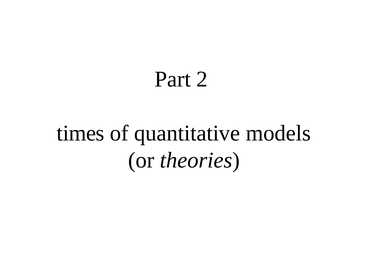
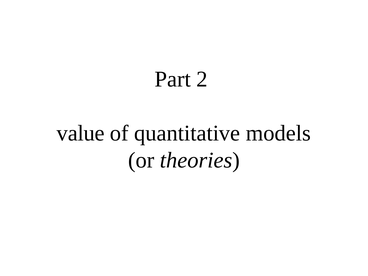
times: times -> value
